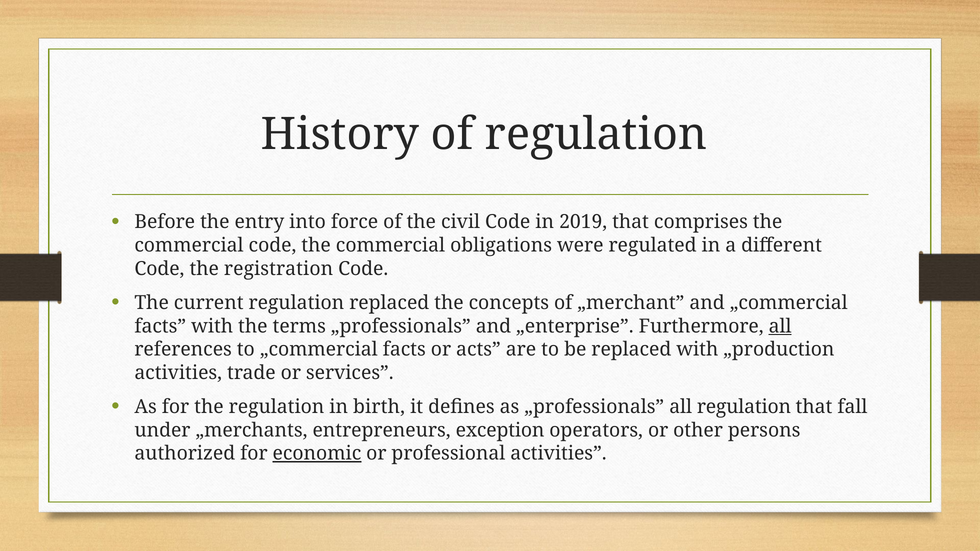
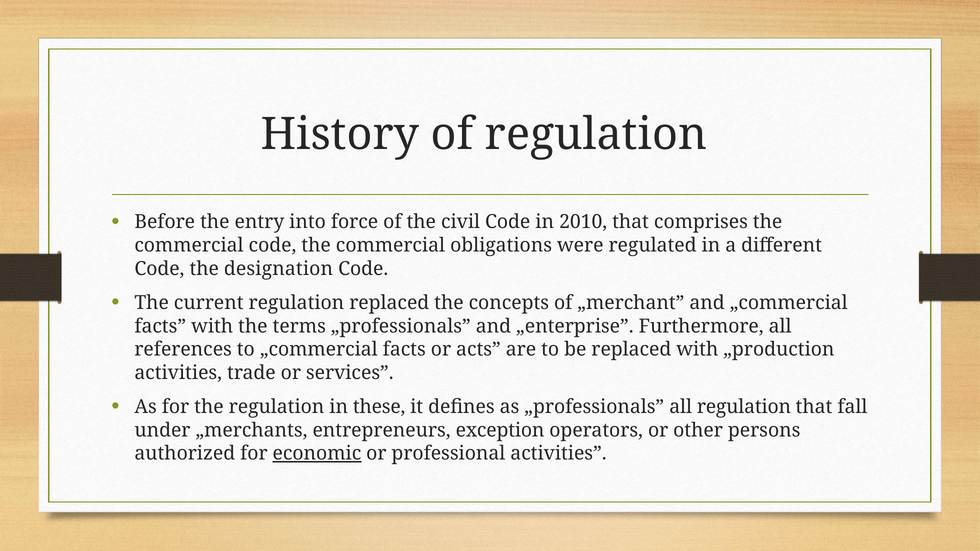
2019: 2019 -> 2010
registration: registration -> designation
all at (780, 326) underline: present -> none
birth: birth -> these
